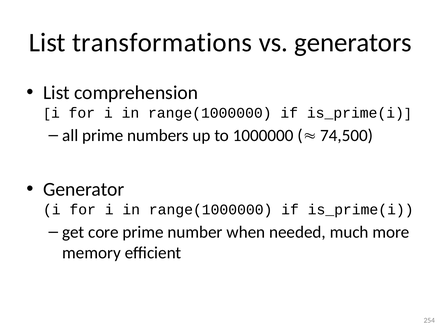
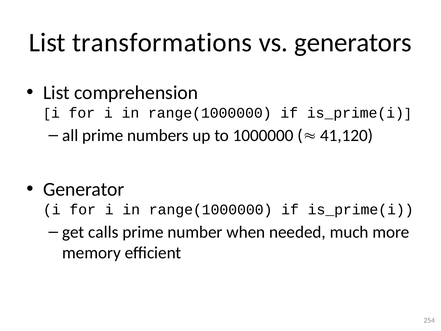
74,500: 74,500 -> 41,120
core: core -> calls
